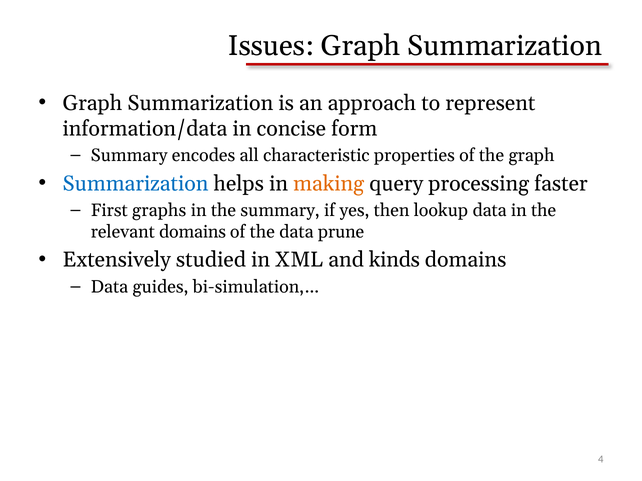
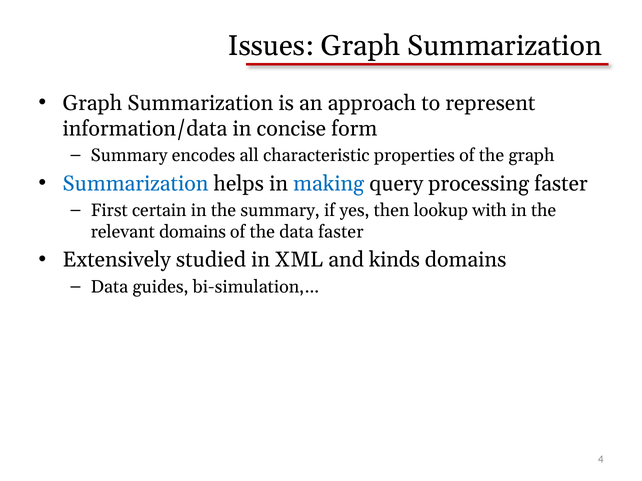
making colour: orange -> blue
graphs: graphs -> certain
lookup data: data -> with
data prune: prune -> faster
